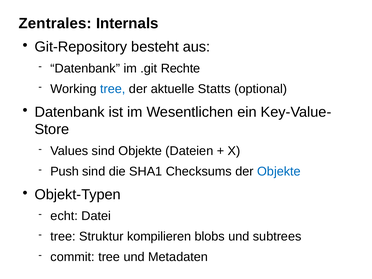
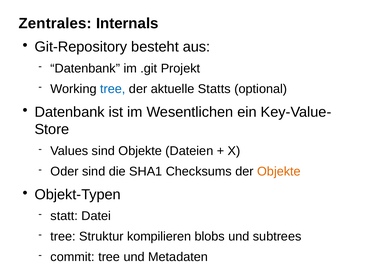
Rechte: Rechte -> Projekt
Push: Push -> Oder
Objekte at (279, 171) colour: blue -> orange
echt: echt -> statt
